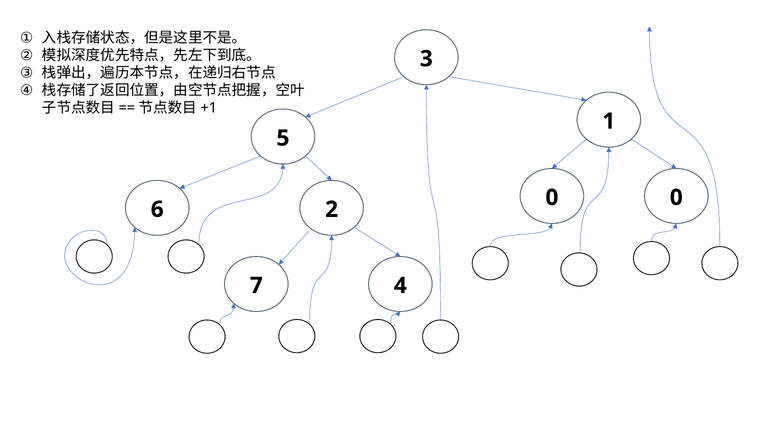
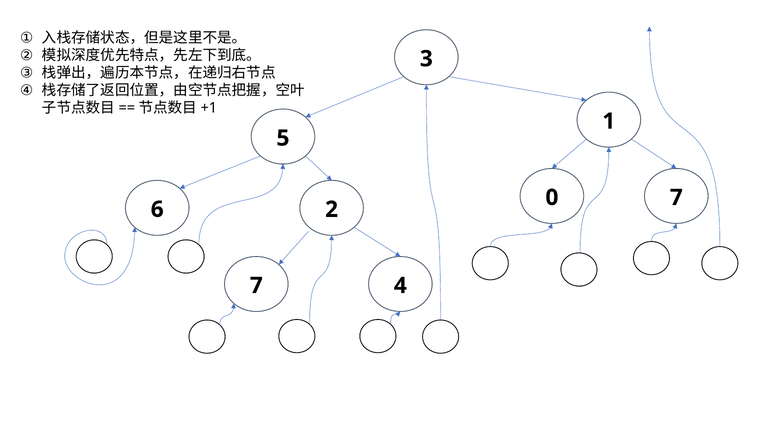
0 0: 0 -> 7
